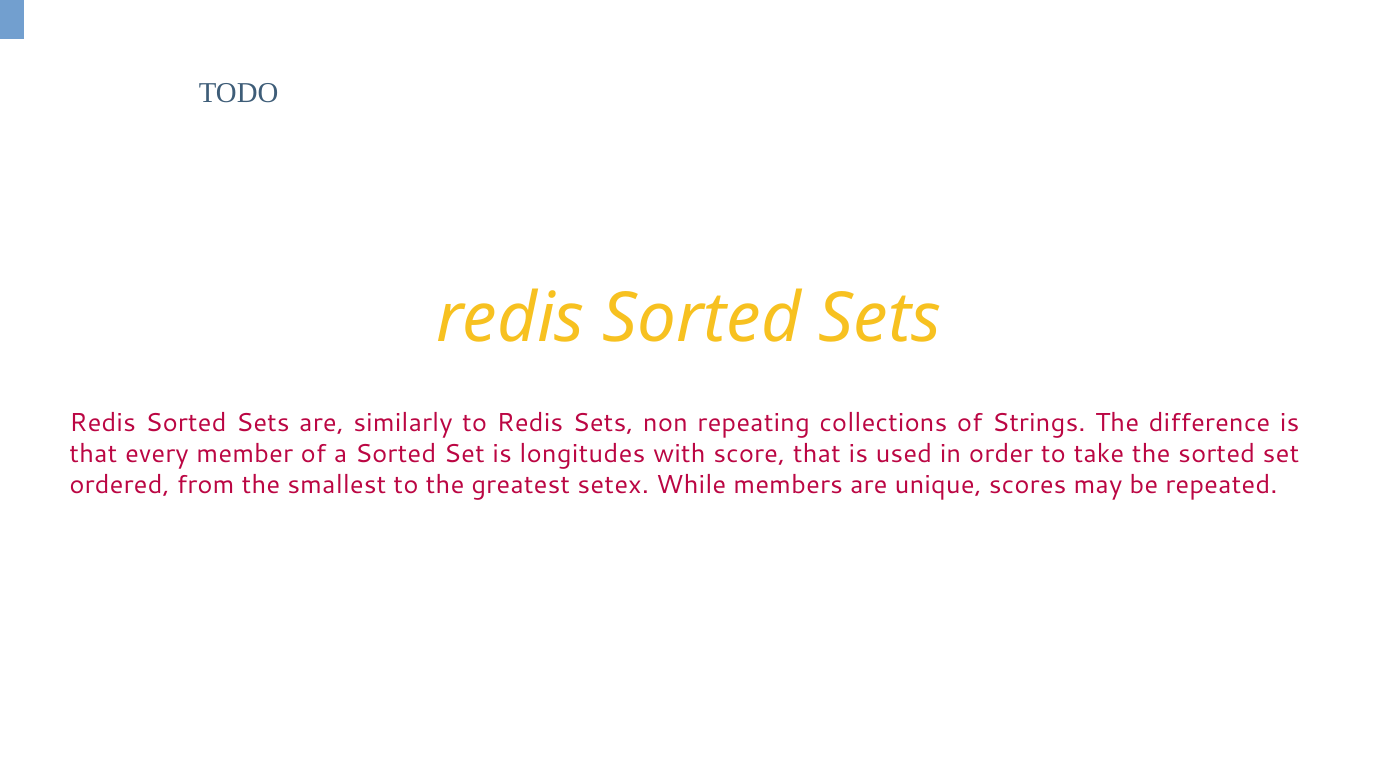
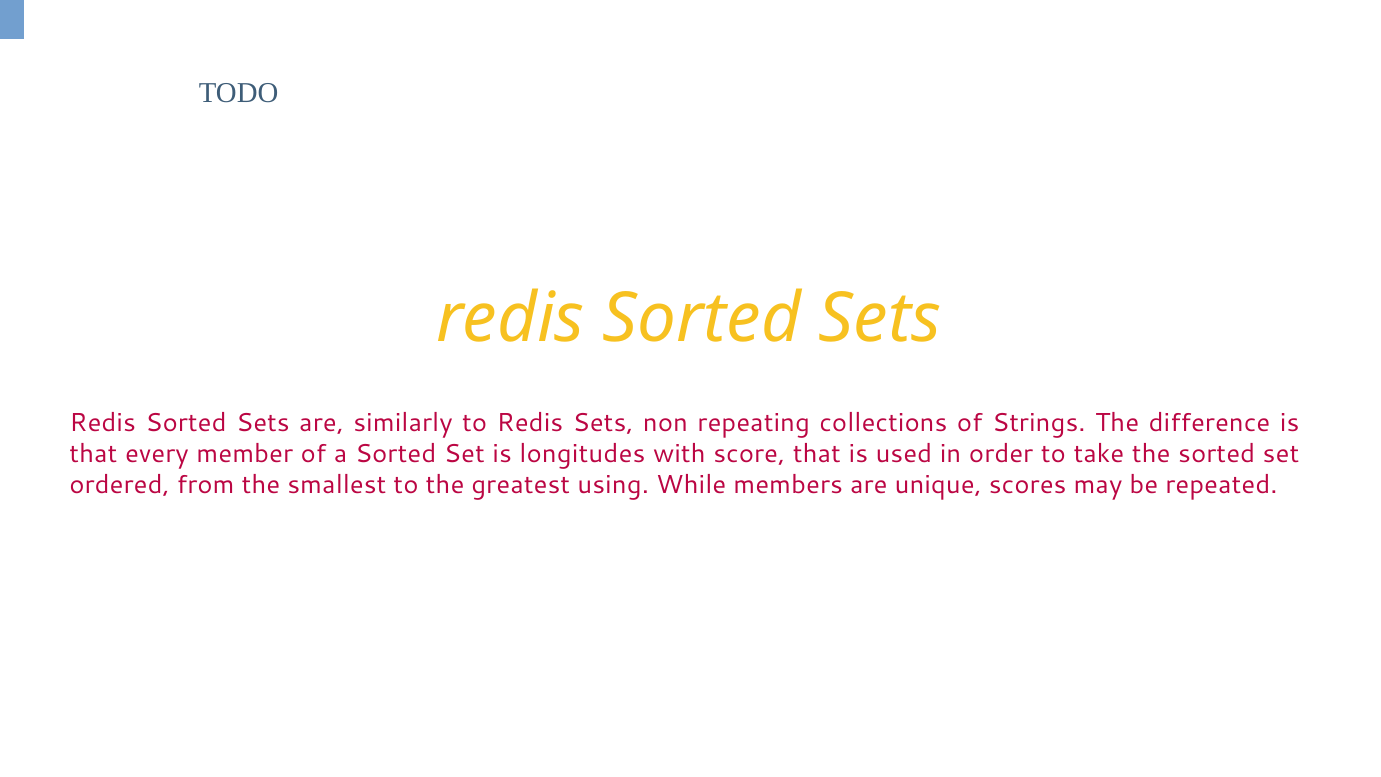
setex: setex -> using
